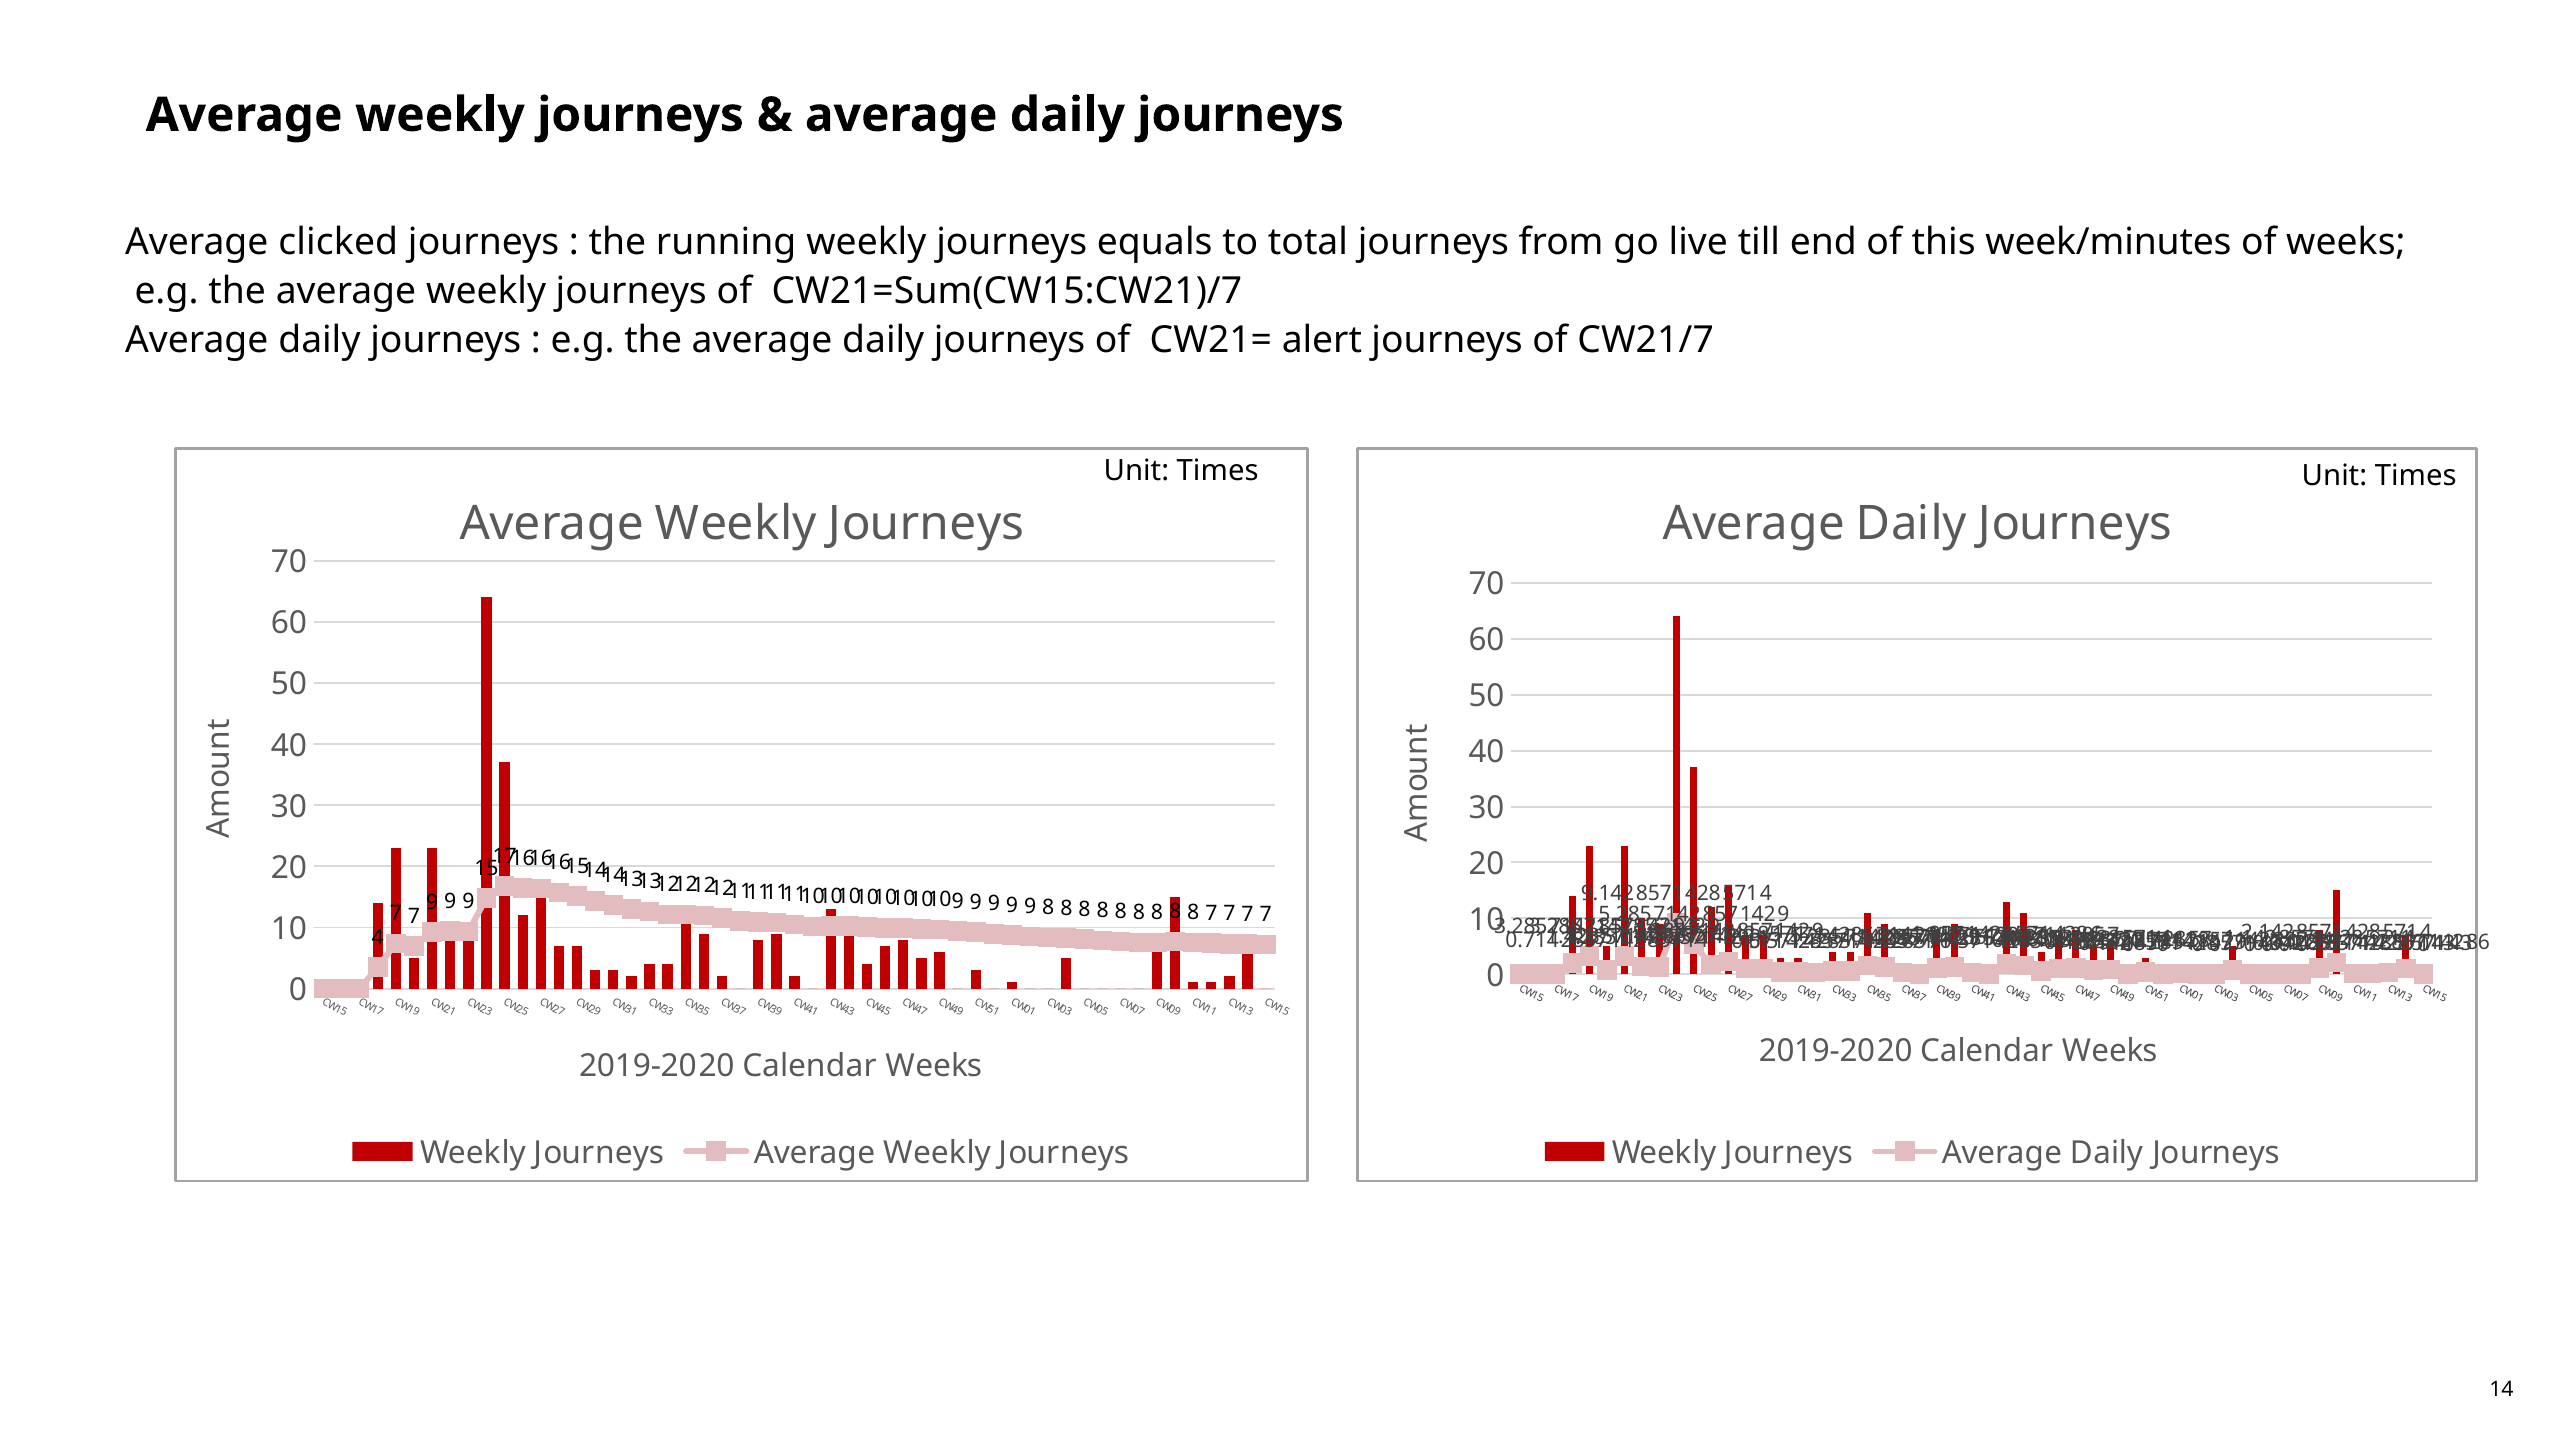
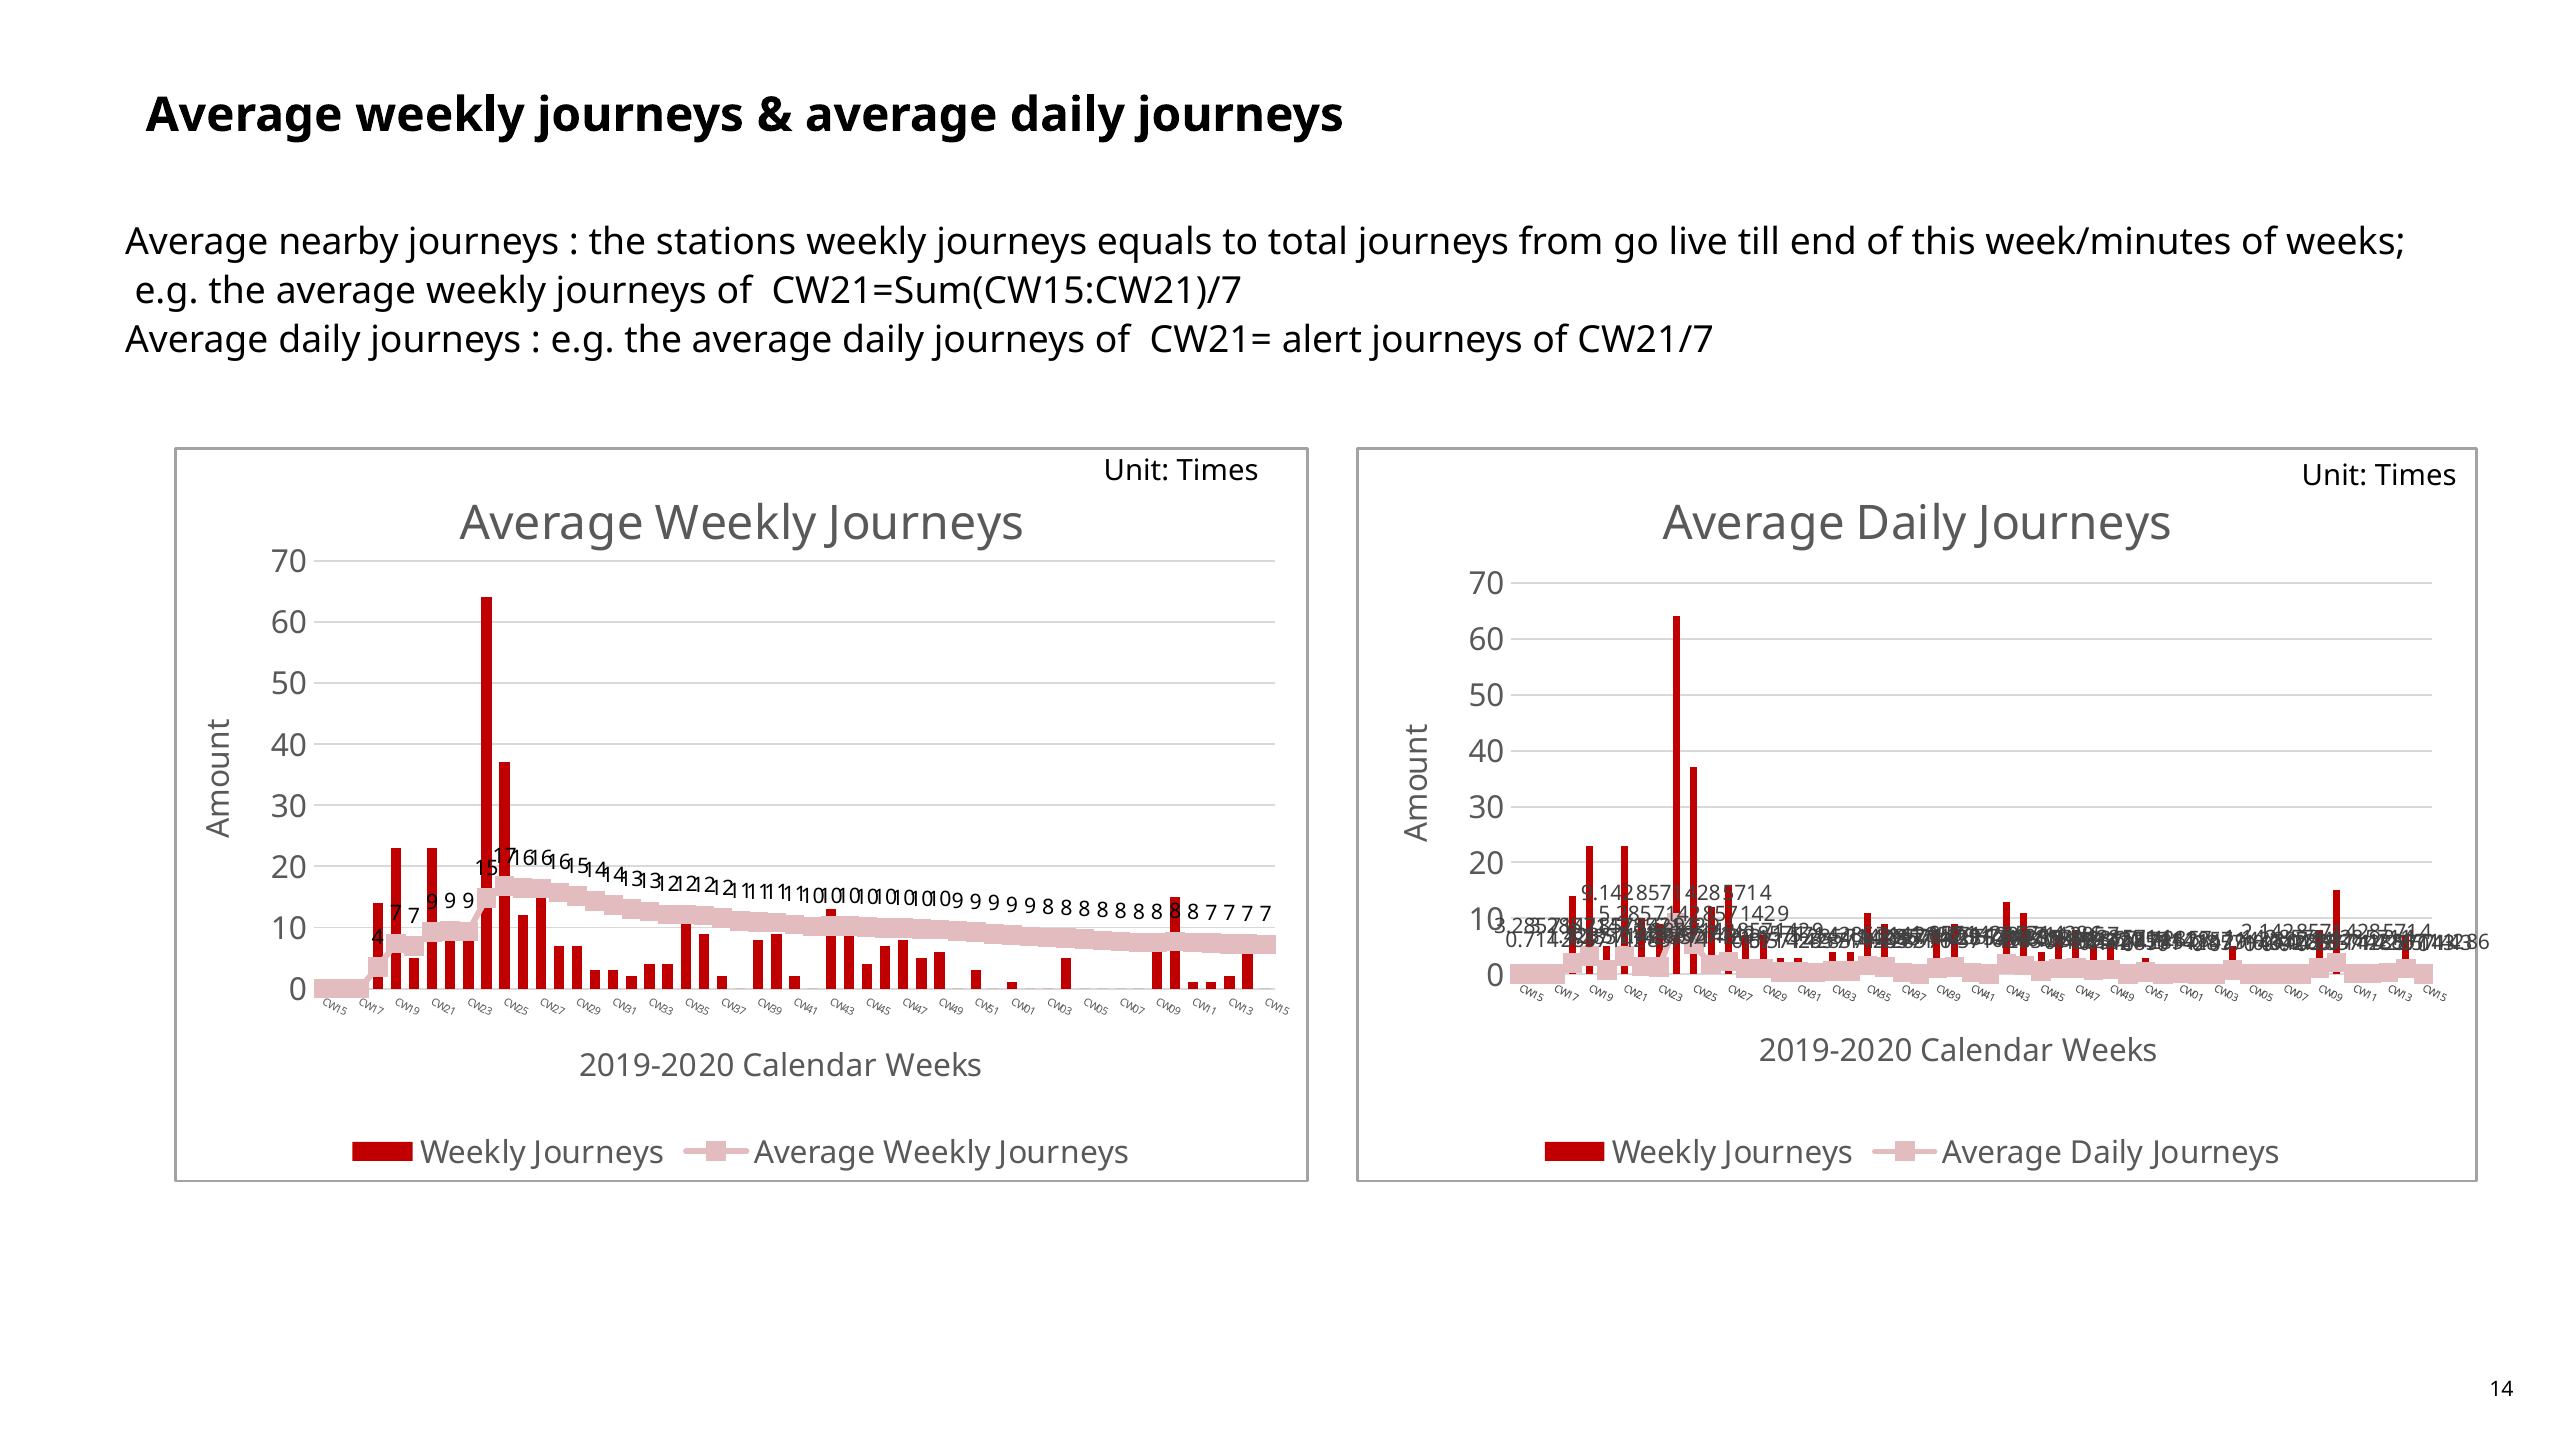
clicked: clicked -> nearby
running: running -> stations
